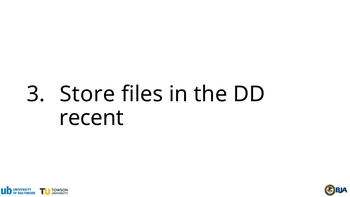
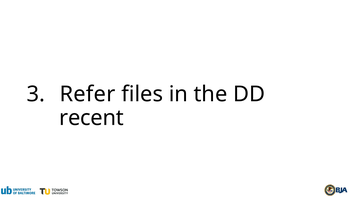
Store: Store -> Refer
